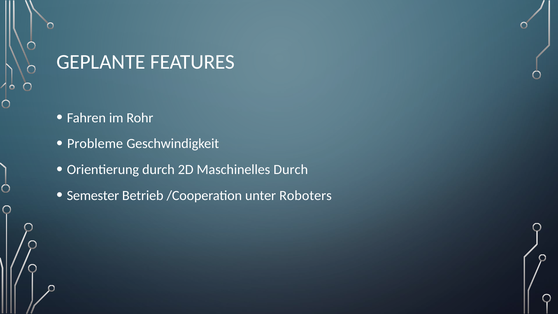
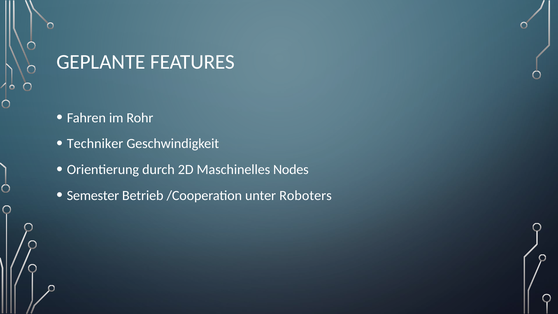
Probleme: Probleme -> Techniker
Maschinelles Durch: Durch -> Nodes
